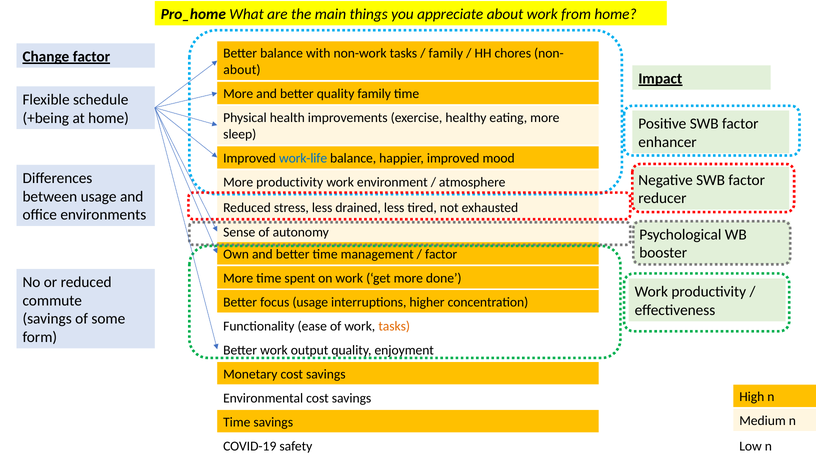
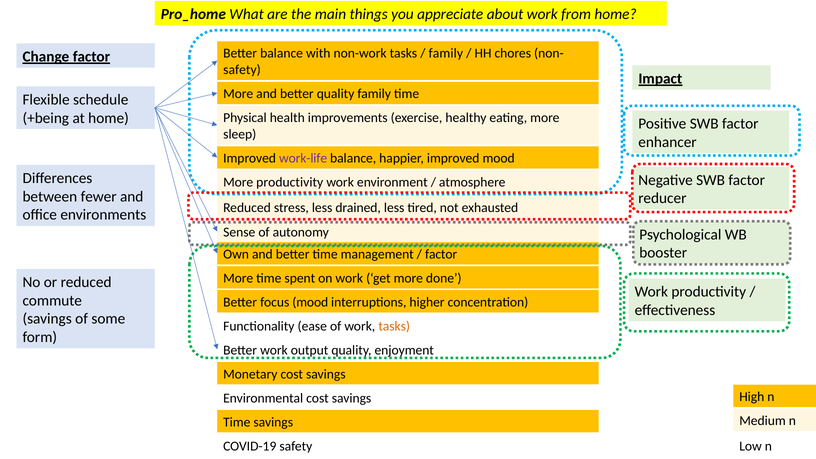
about at (242, 70): about -> safety
work-life colour: blue -> purple
between usage: usage -> fewer
focus usage: usage -> mood
